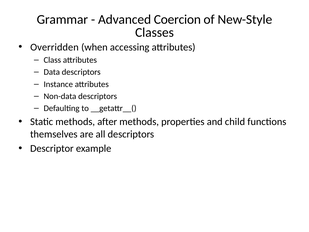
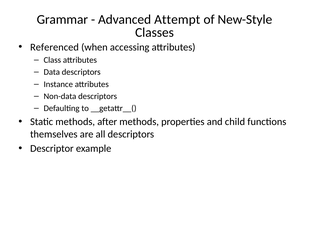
Coercion: Coercion -> Attempt
Overridden: Overridden -> Referenced
